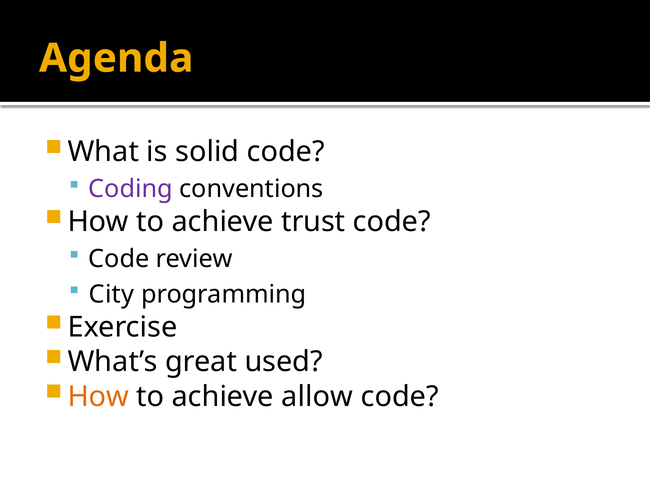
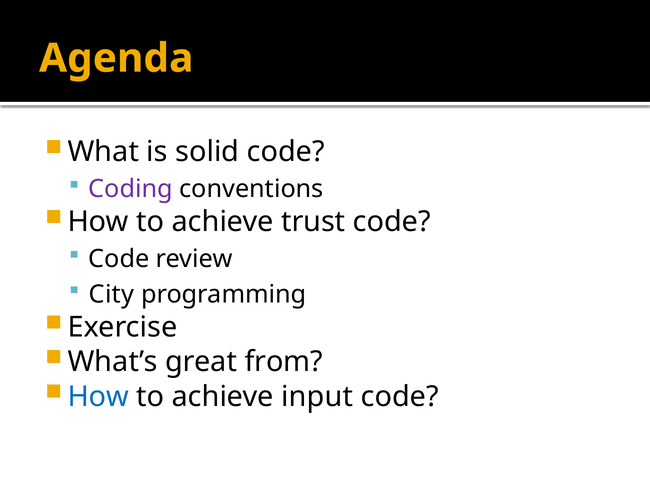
used: used -> from
How at (98, 397) colour: orange -> blue
allow: allow -> input
